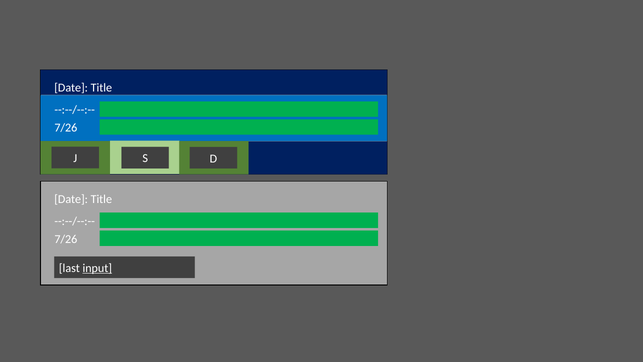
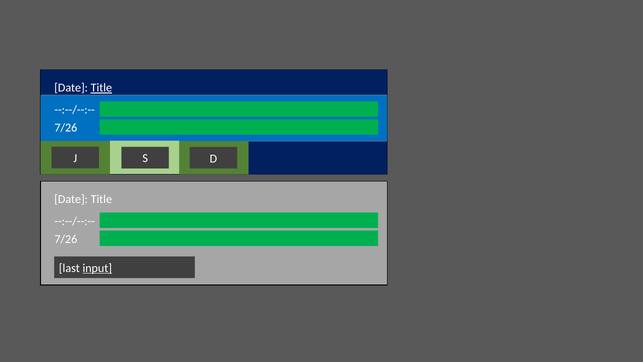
Title at (101, 88) underline: none -> present
